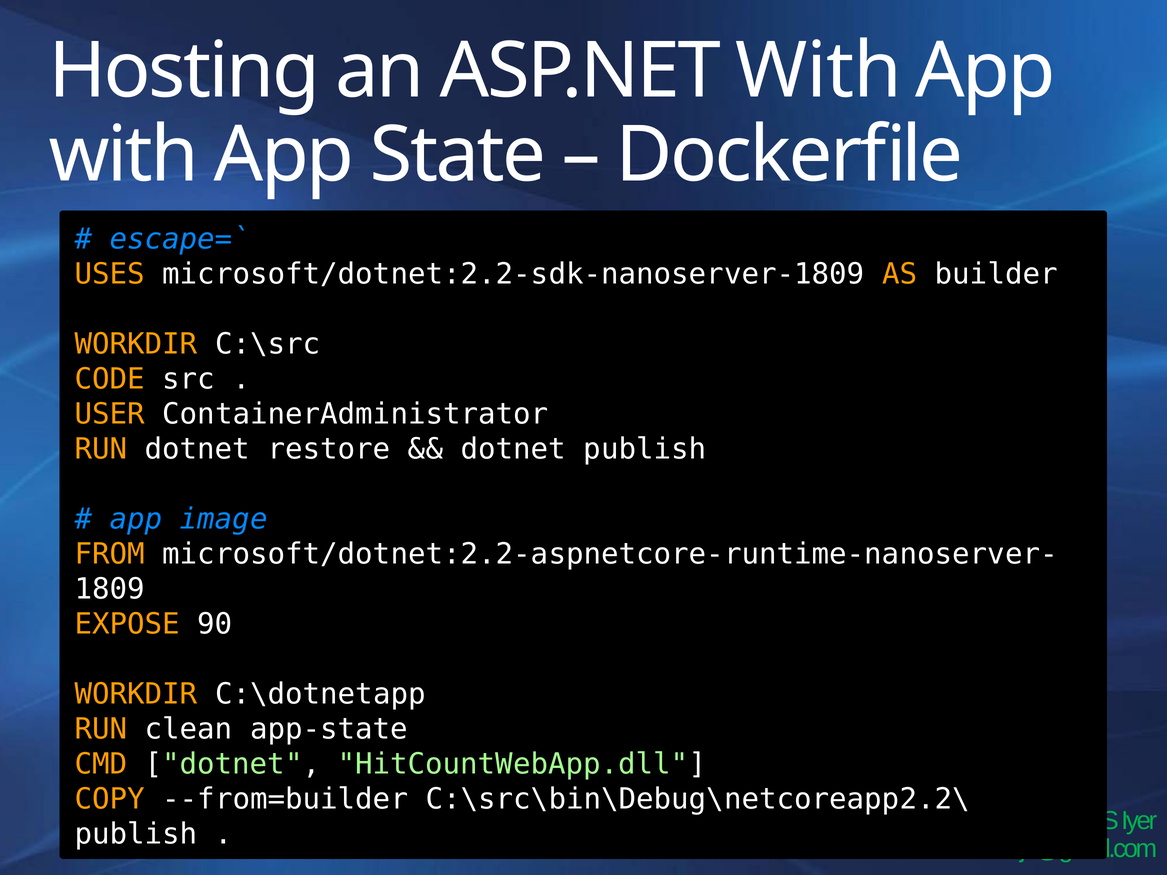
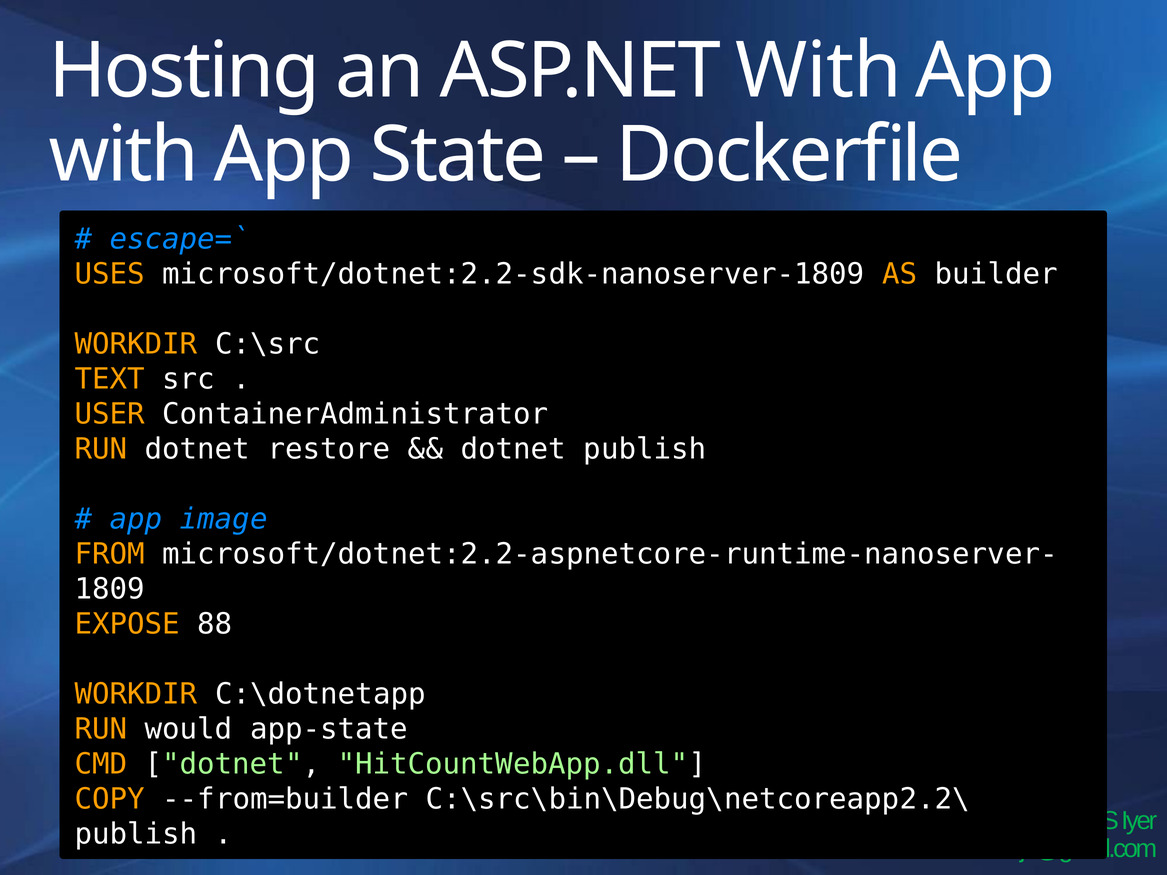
CODE: CODE -> TEXT
90: 90 -> 88
clean: clean -> would
